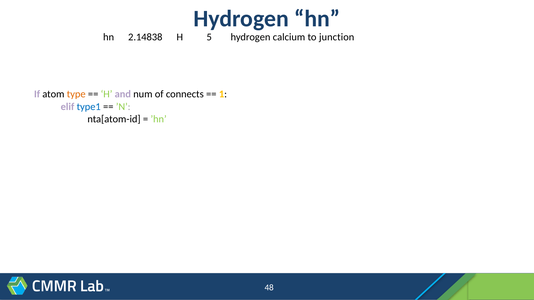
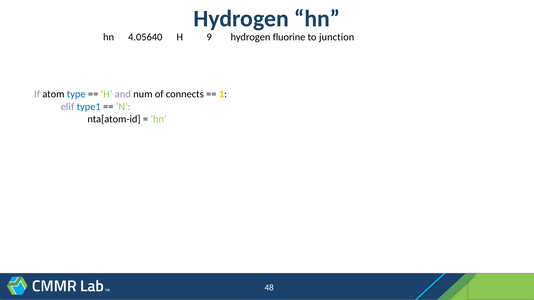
2.14838: 2.14838 -> 4.05640
5: 5 -> 9
calcium: calcium -> fluorine
type colour: orange -> blue
